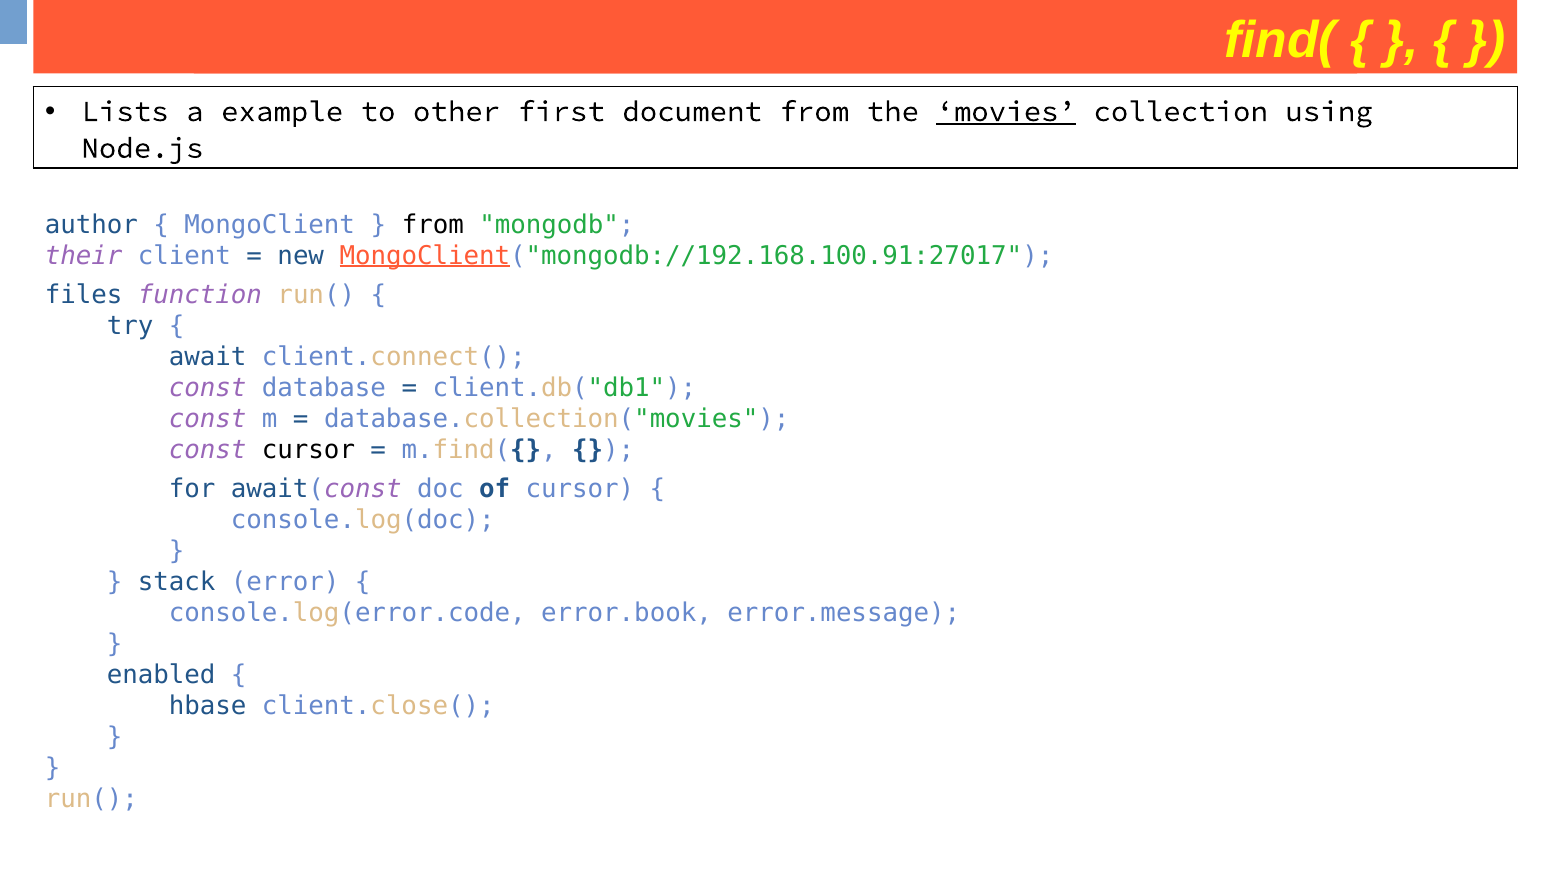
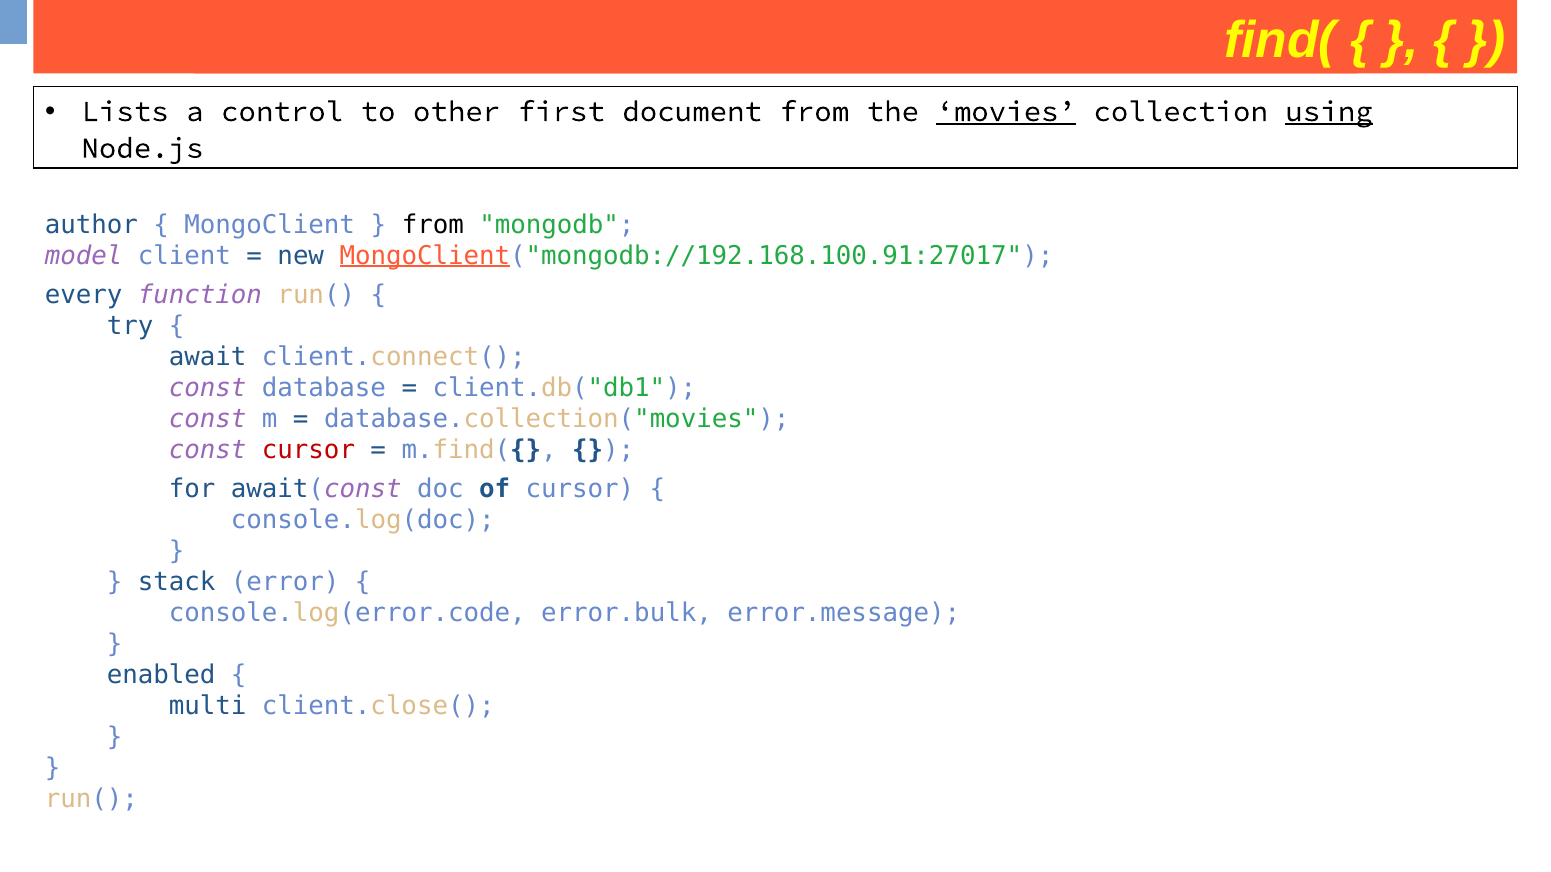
example: example -> control
using underline: none -> present
their: their -> model
files: files -> every
cursor at (309, 450) colour: black -> red
error.book: error.book -> error.bulk
hbase: hbase -> multi
